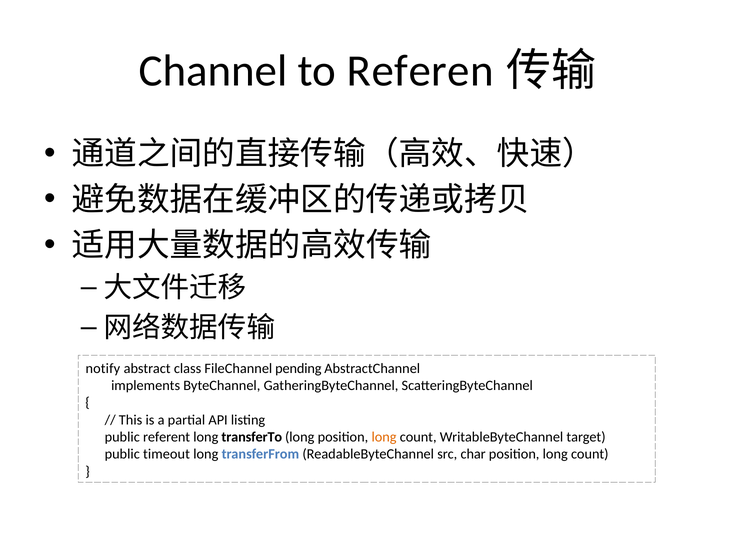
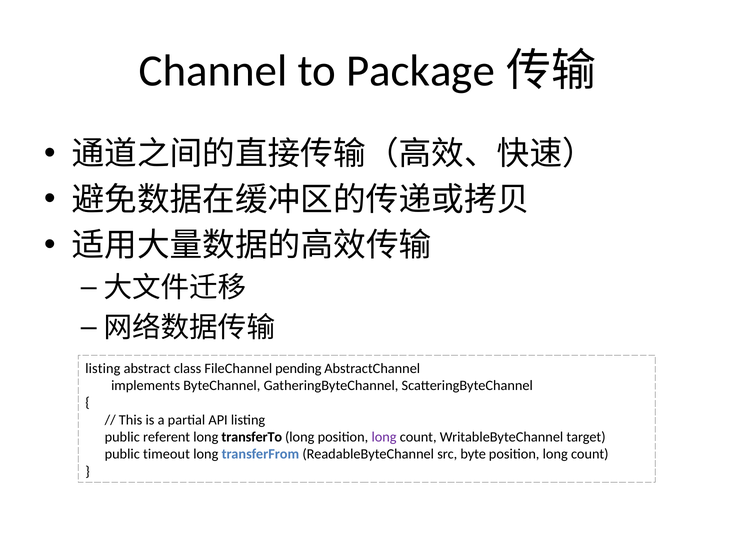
Referen: Referen -> Package
notify at (103, 369): notify -> listing
long at (384, 437) colour: orange -> purple
char: char -> byte
